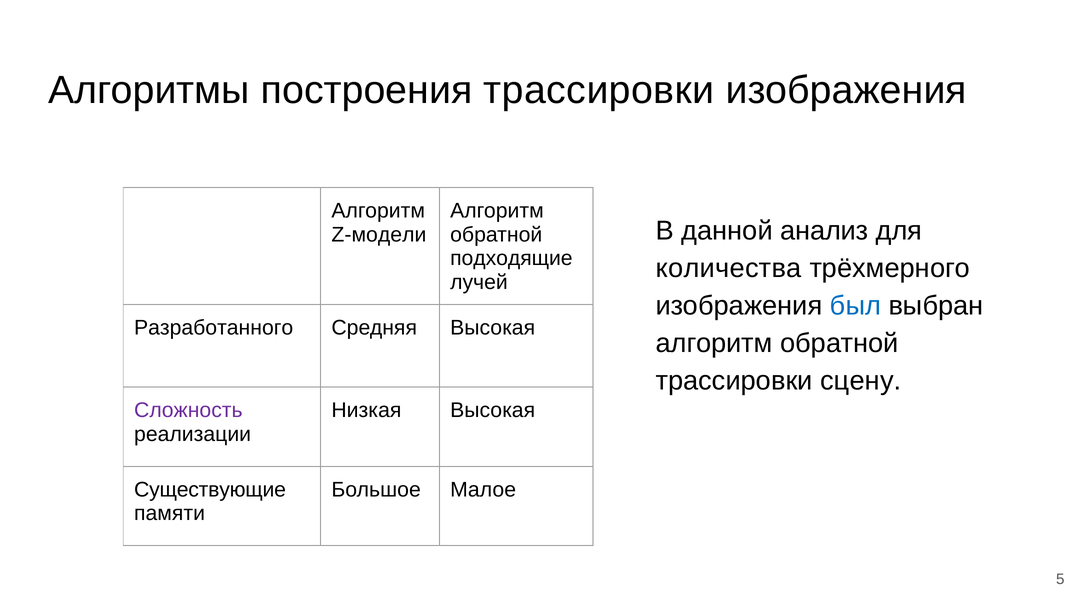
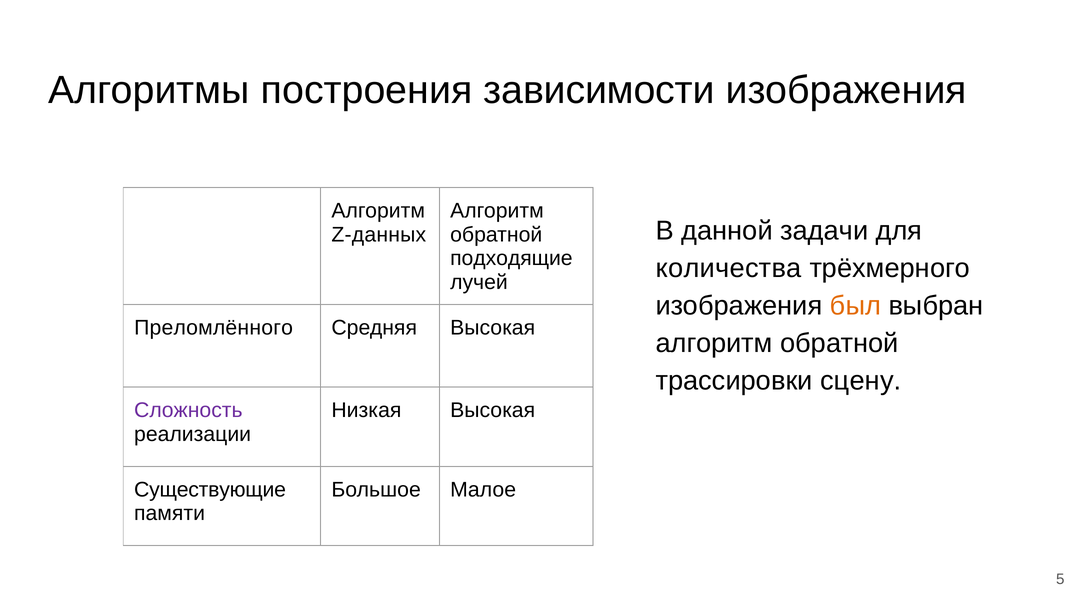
построения трассировки: трассировки -> зависимости
анализ: анализ -> задачи
Z-модели: Z-модели -> Z-данных
был colour: blue -> orange
Разработанного: Разработанного -> Преломлённого
